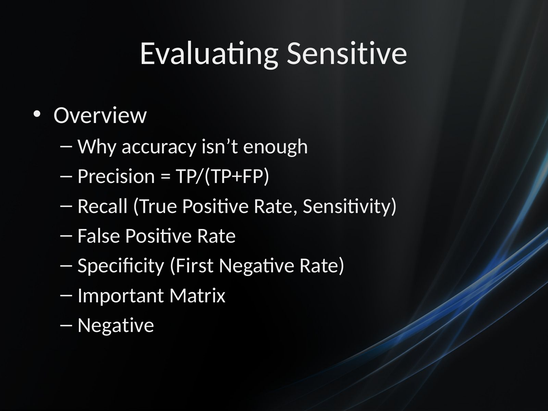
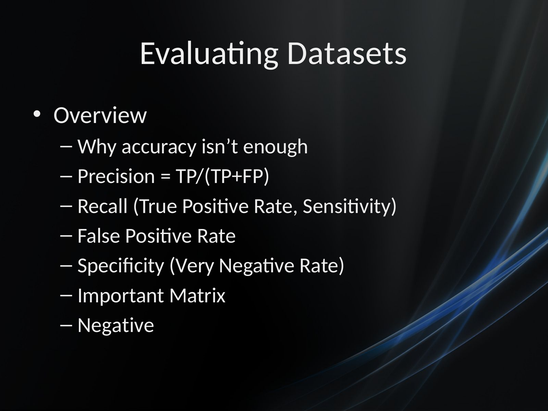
Sensitive: Sensitive -> Datasets
First: First -> Very
